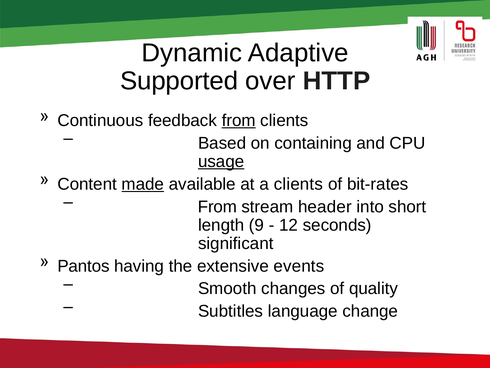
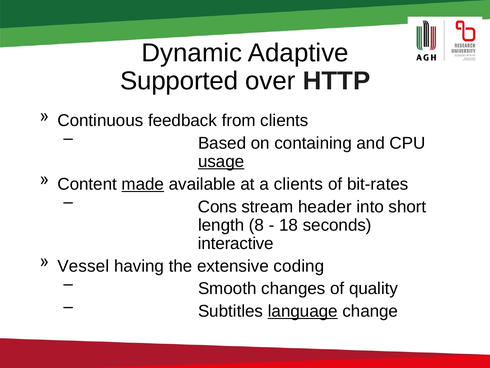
from at (239, 120) underline: present -> none
From at (217, 206): From -> Cons
9: 9 -> 8
12: 12 -> 18
significant: significant -> interactive
Pantos: Pantos -> Vessel
events: events -> coding
language underline: none -> present
